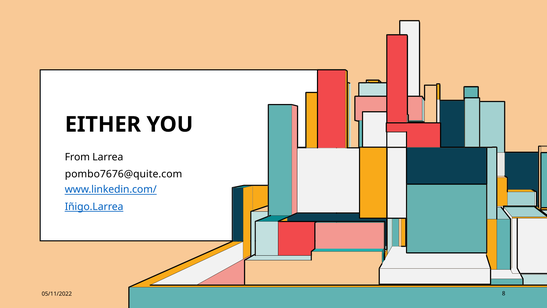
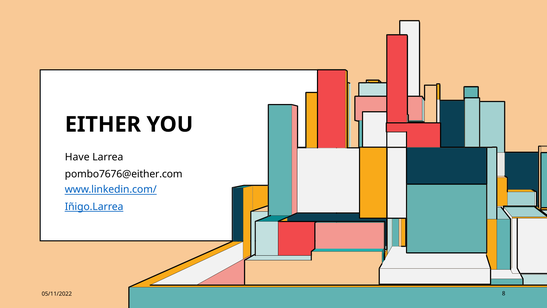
From: From -> Have
pombo7676@quite.com: pombo7676@quite.com -> pombo7676@either.com
